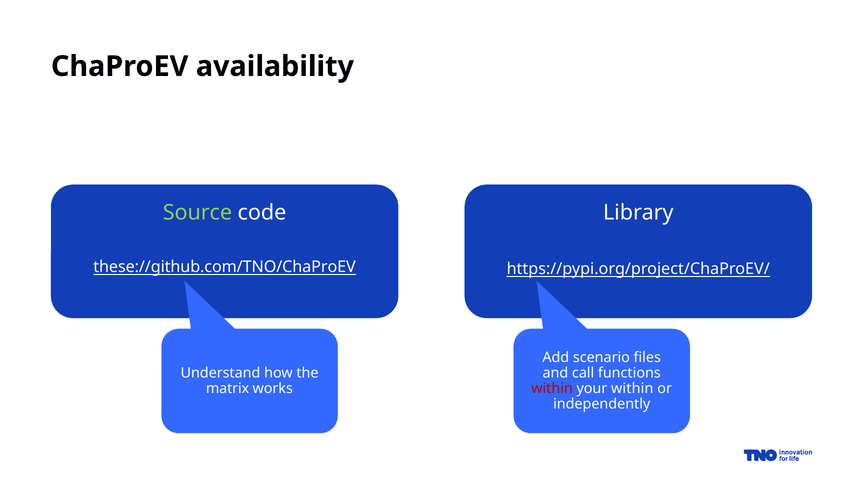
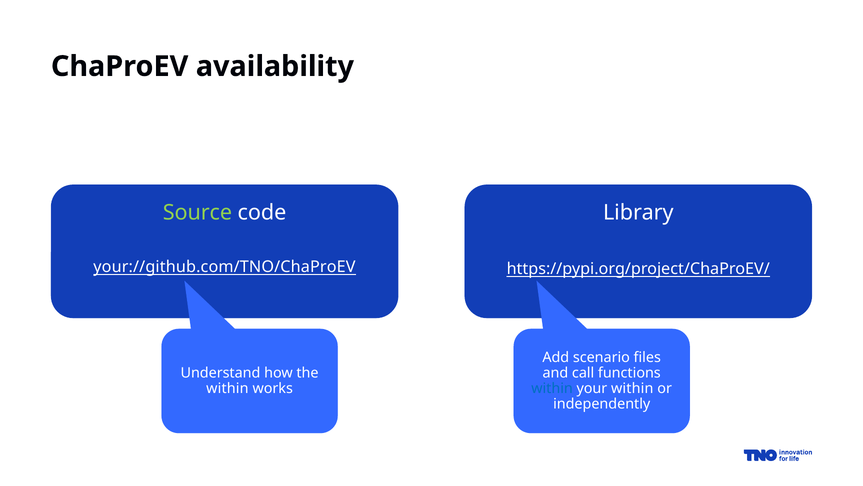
these://github.com/TNO/ChaProEV: these://github.com/TNO/ChaProEV -> your://github.com/TNO/ChaProEV
matrix at (228, 388): matrix -> within
within at (552, 388) colour: red -> blue
